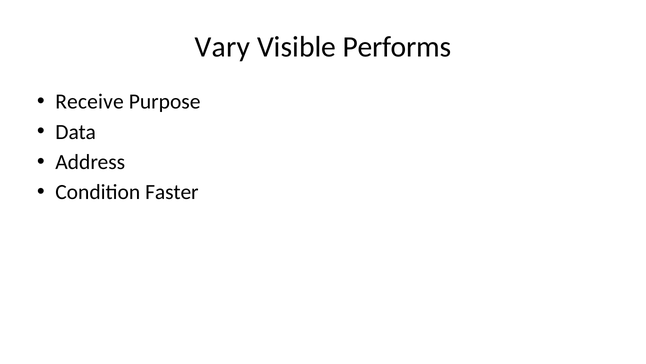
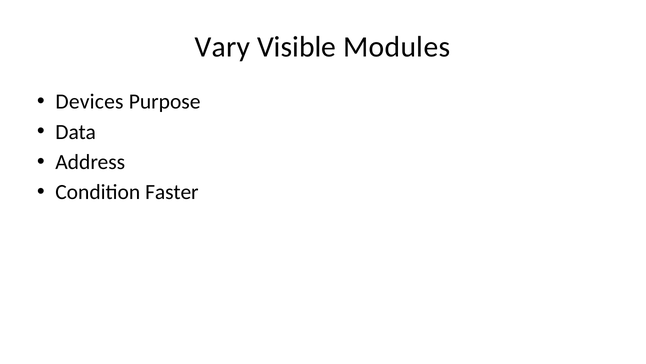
Performs: Performs -> Modules
Receive: Receive -> Devices
